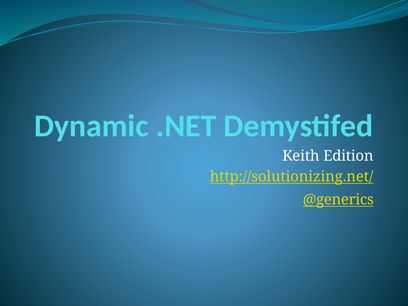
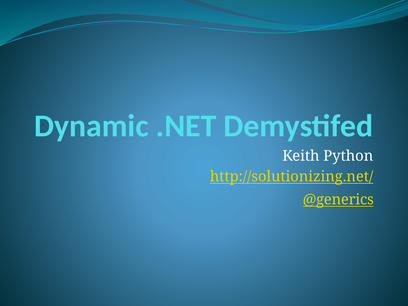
Edition: Edition -> Python
